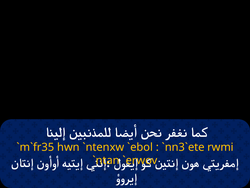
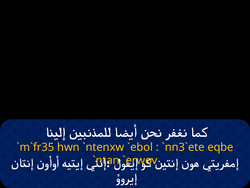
rwmi: rwmi -> eqbe
